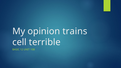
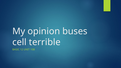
trains: trains -> buses
